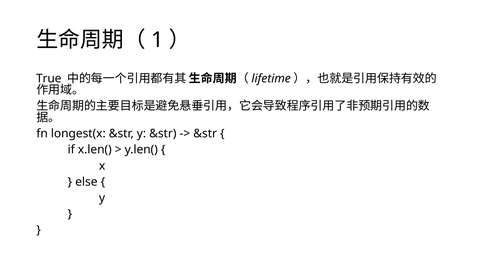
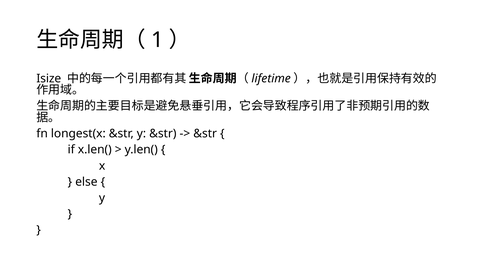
True: True -> Isize
